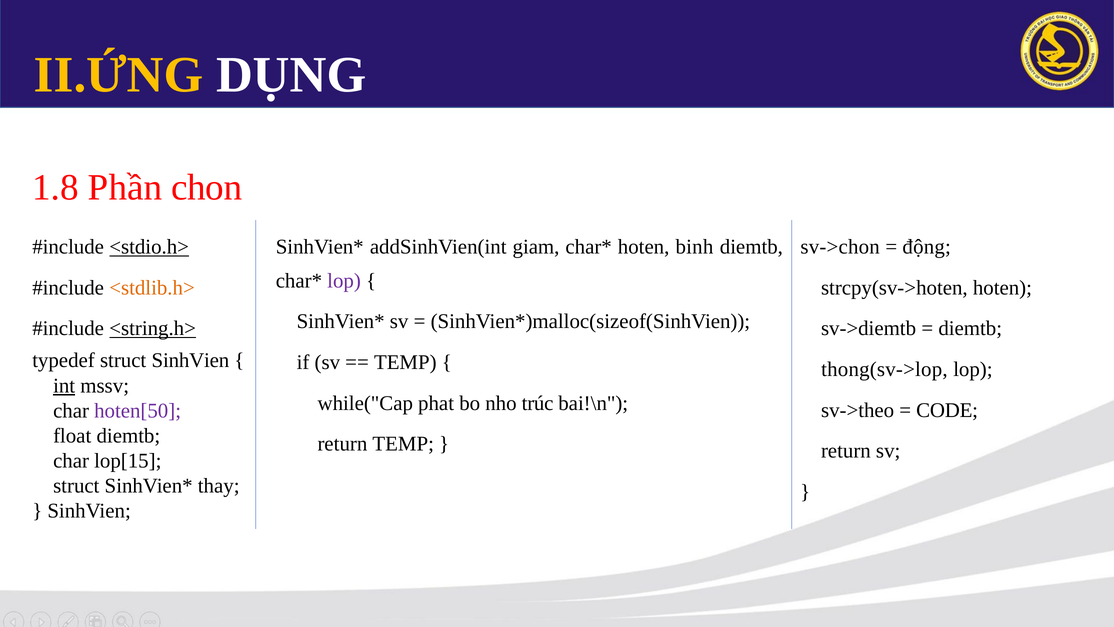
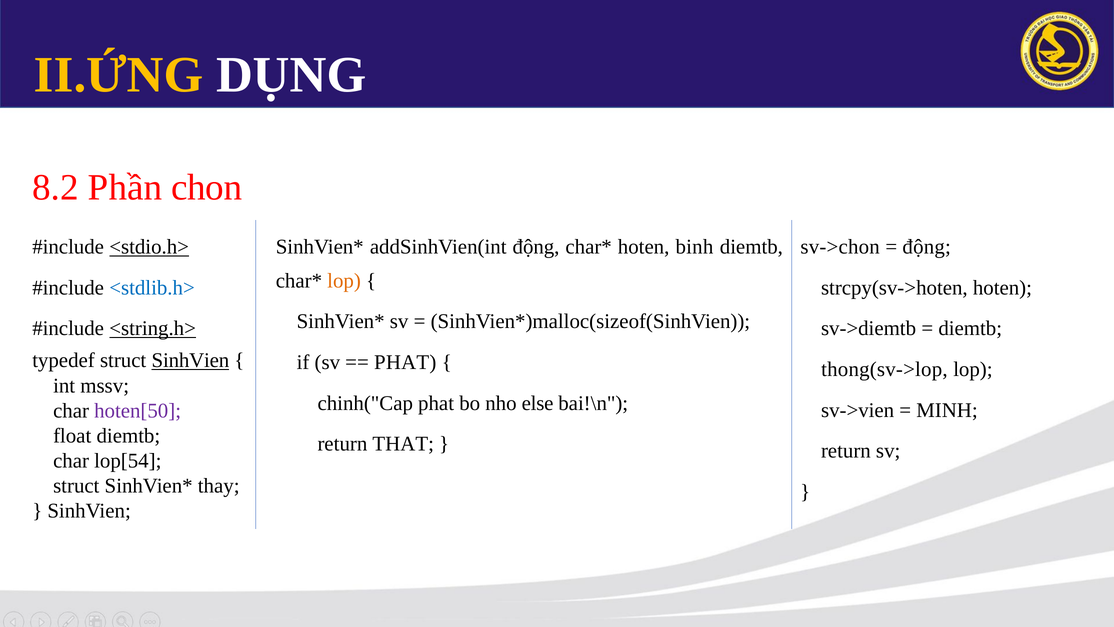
1.8: 1.8 -> 8.2
addSinhVien(int giam: giam -> động
lop at (344, 281) colour: purple -> orange
<stdlib.h> colour: orange -> blue
SinhVien at (190, 360) underline: none -> present
TEMP at (405, 362): TEMP -> PHAT
int underline: present -> none
while("Cap: while("Cap -> chinh("Cap
trúc: trúc -> else
sv->theo: sv->theo -> sv->vien
CODE: CODE -> MINH
return TEMP: TEMP -> THAT
lop[15: lop[15 -> lop[54
